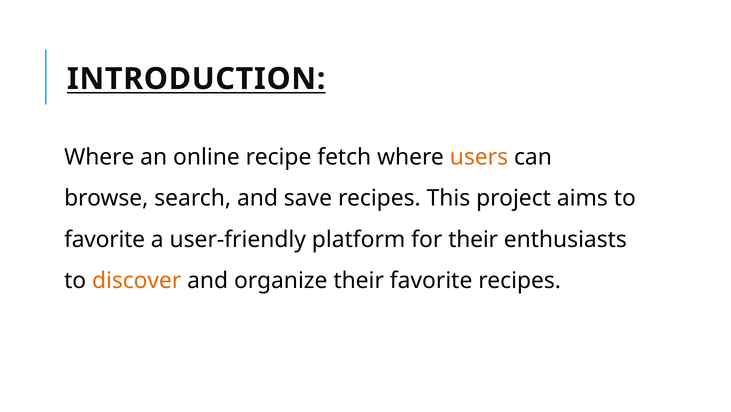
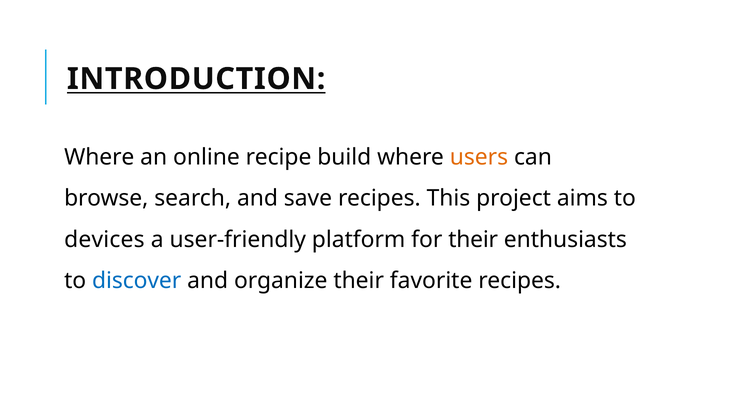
fetch: fetch -> build
favorite at (105, 239): favorite -> devices
discover colour: orange -> blue
